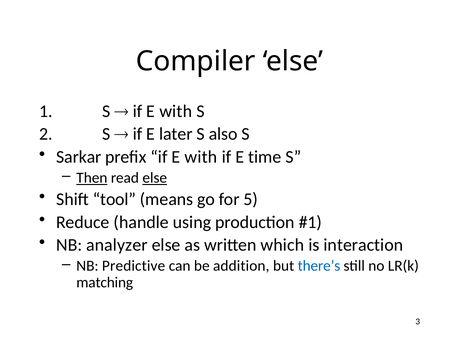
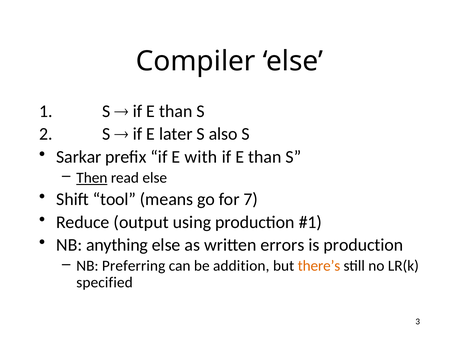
with at (176, 111): with -> than
time at (265, 157): time -> than
else at (155, 178) underline: present -> none
5: 5 -> 7
handle: handle -> output
analyzer: analyzer -> anything
which: which -> errors
is interaction: interaction -> production
Predictive: Predictive -> Preferring
there’s colour: blue -> orange
matching: matching -> specified
